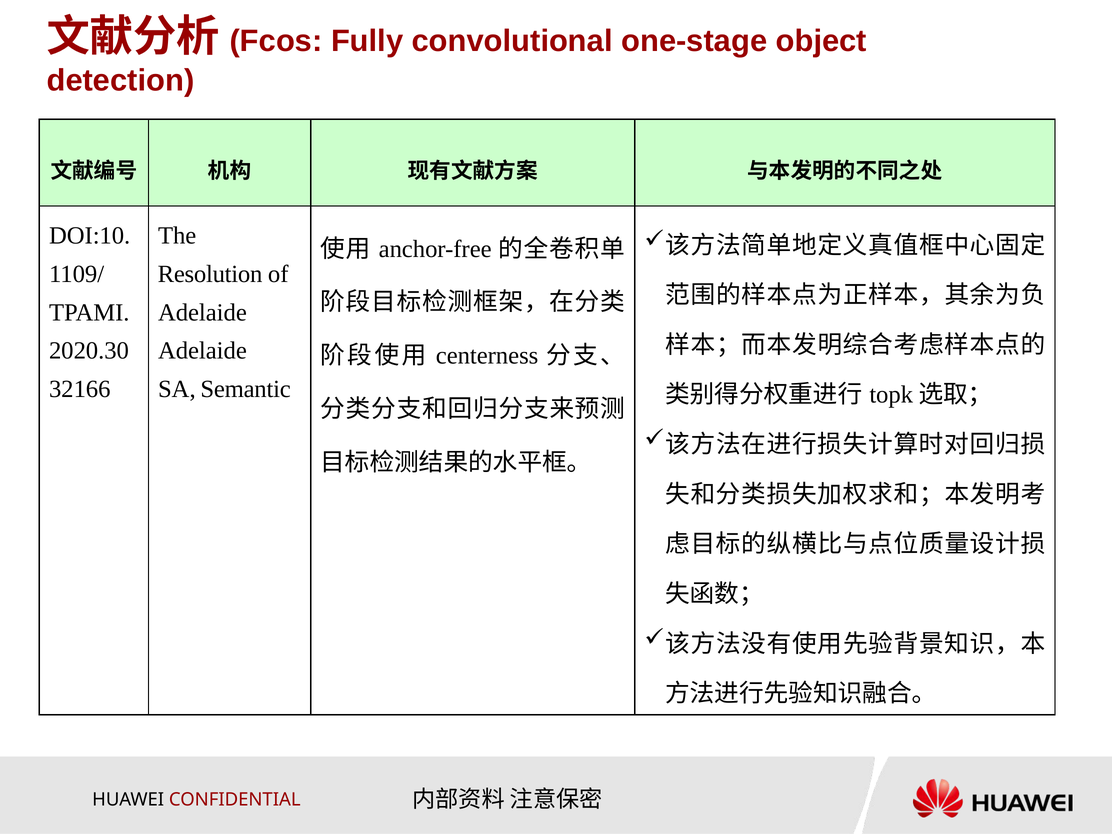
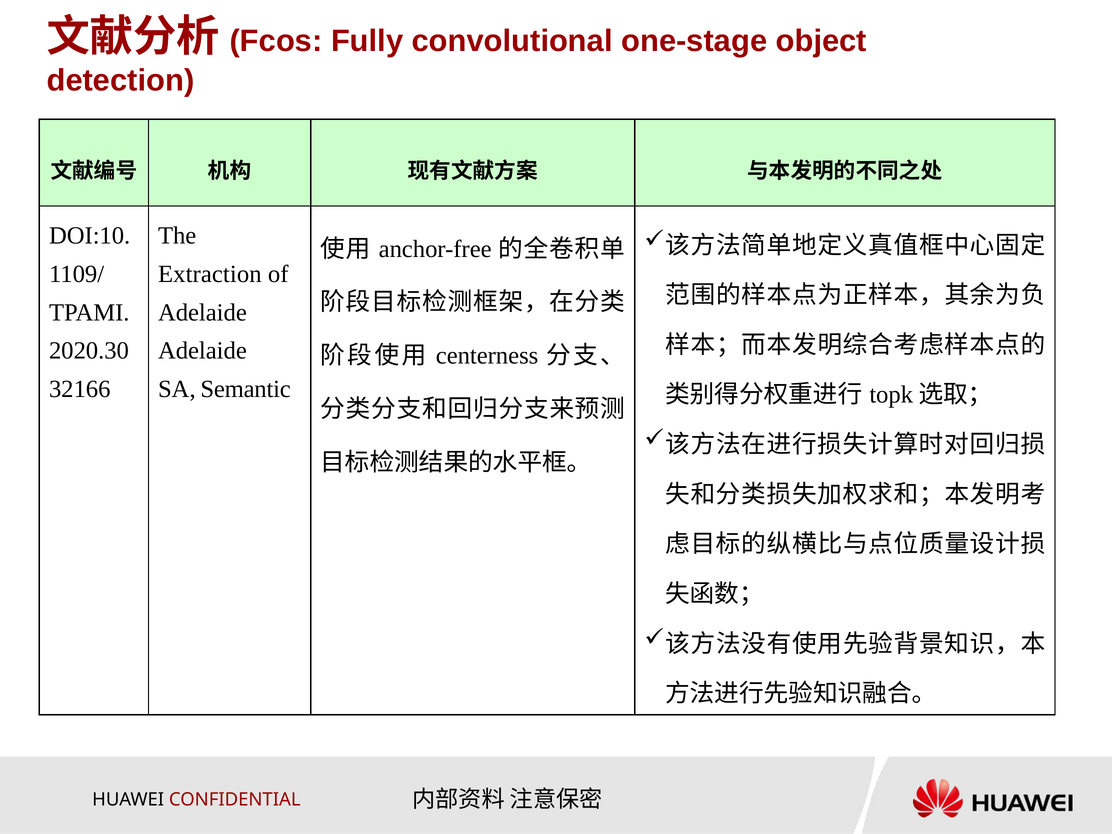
Resolution: Resolution -> Extraction
